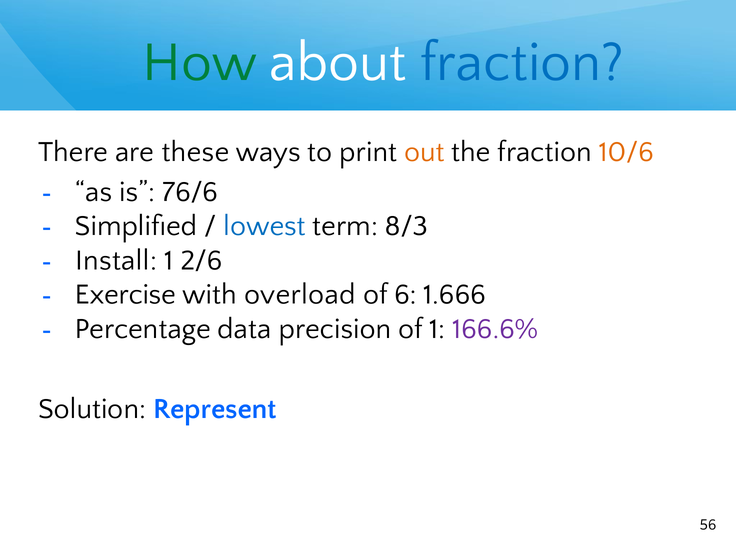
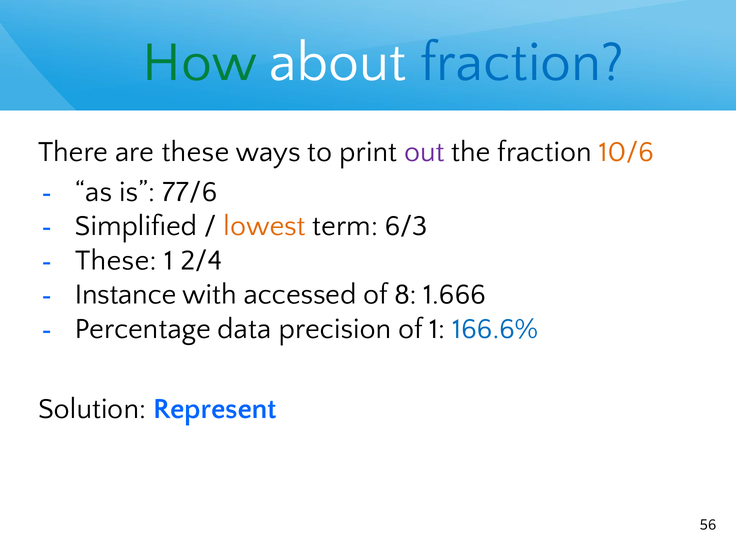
out colour: orange -> purple
76/6: 76/6 -> 77/6
lowest colour: blue -> orange
8/3: 8/3 -> 6/3
Install at (116, 260): Install -> These
2/6: 2/6 -> 2/4
Exercise: Exercise -> Instance
overload: overload -> accessed
6: 6 -> 8
166.6% colour: purple -> blue
